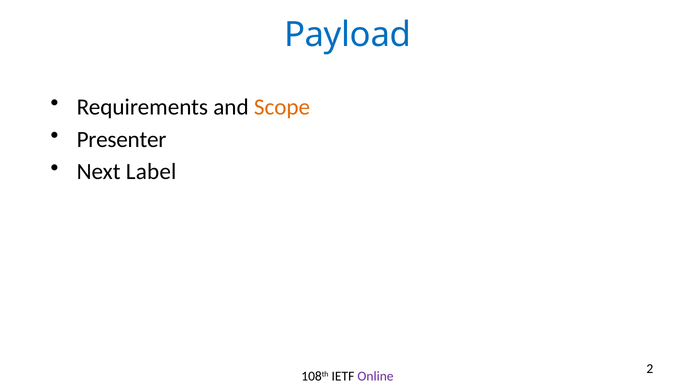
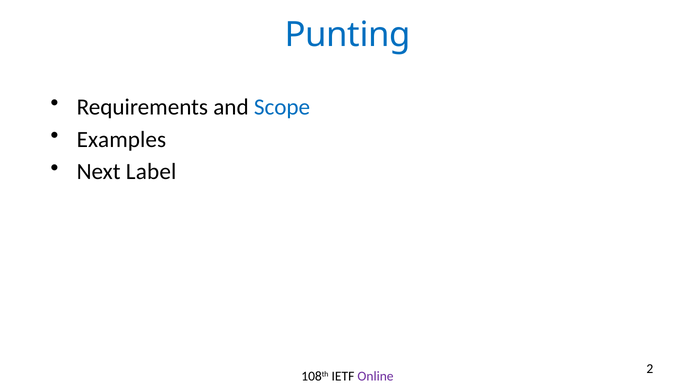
Payload: Payload -> Punting
Scope colour: orange -> blue
Presenter: Presenter -> Examples
